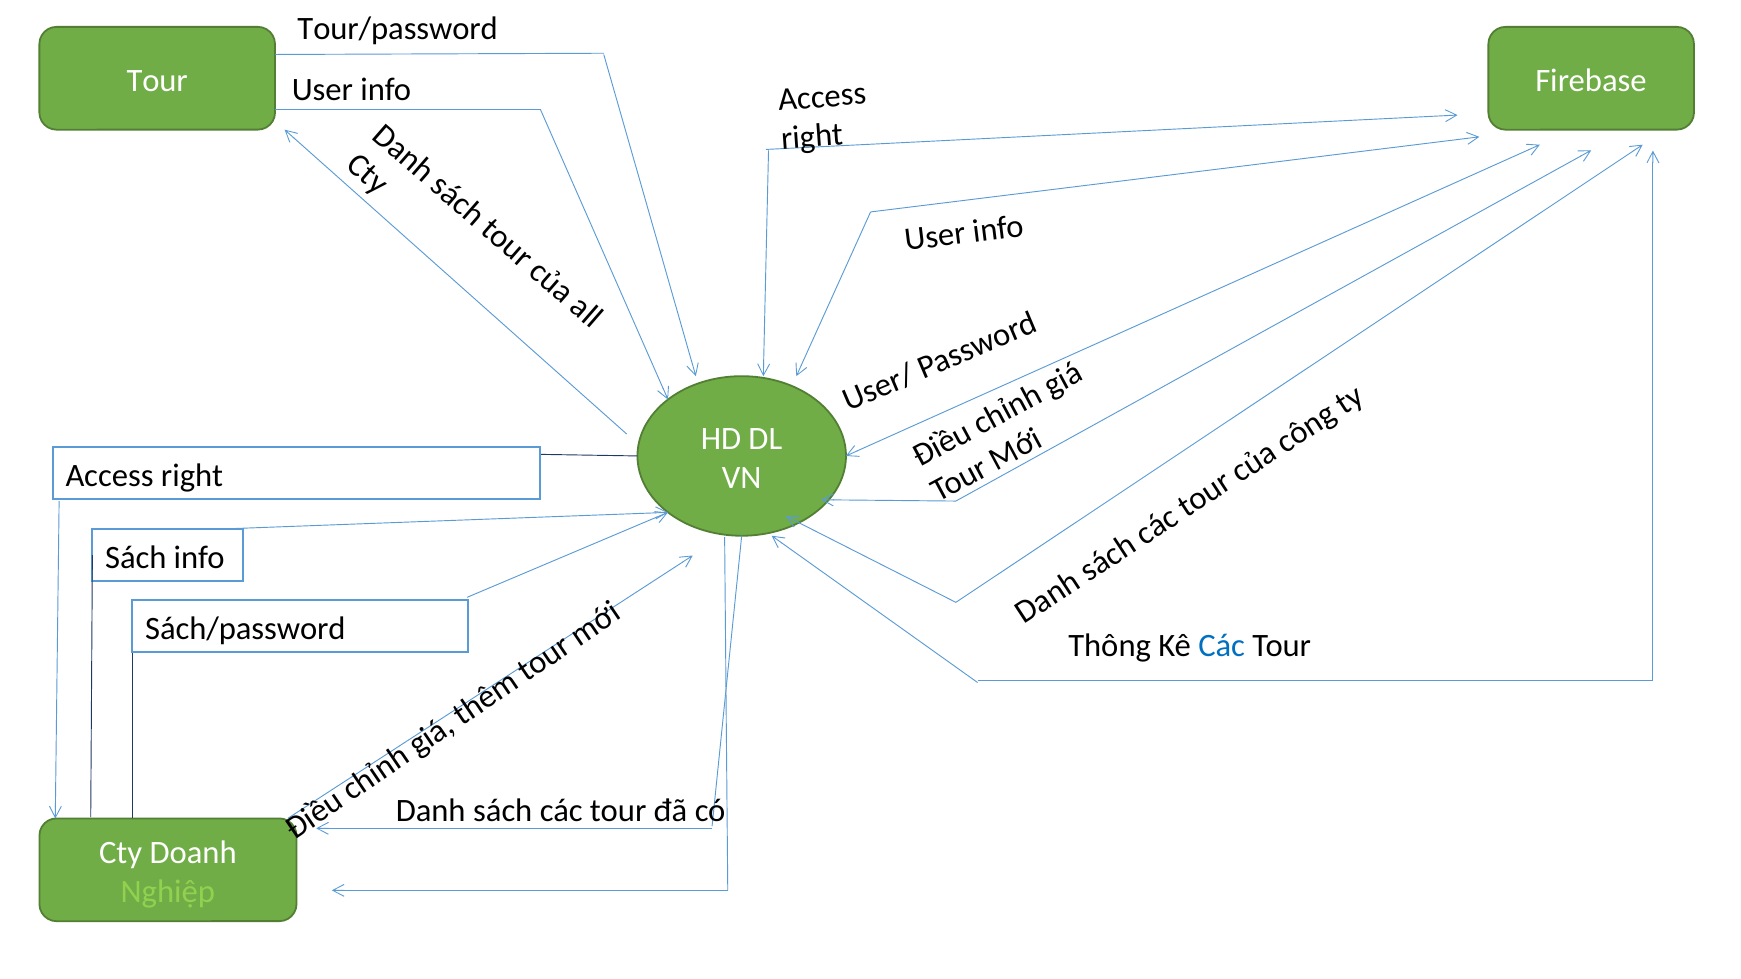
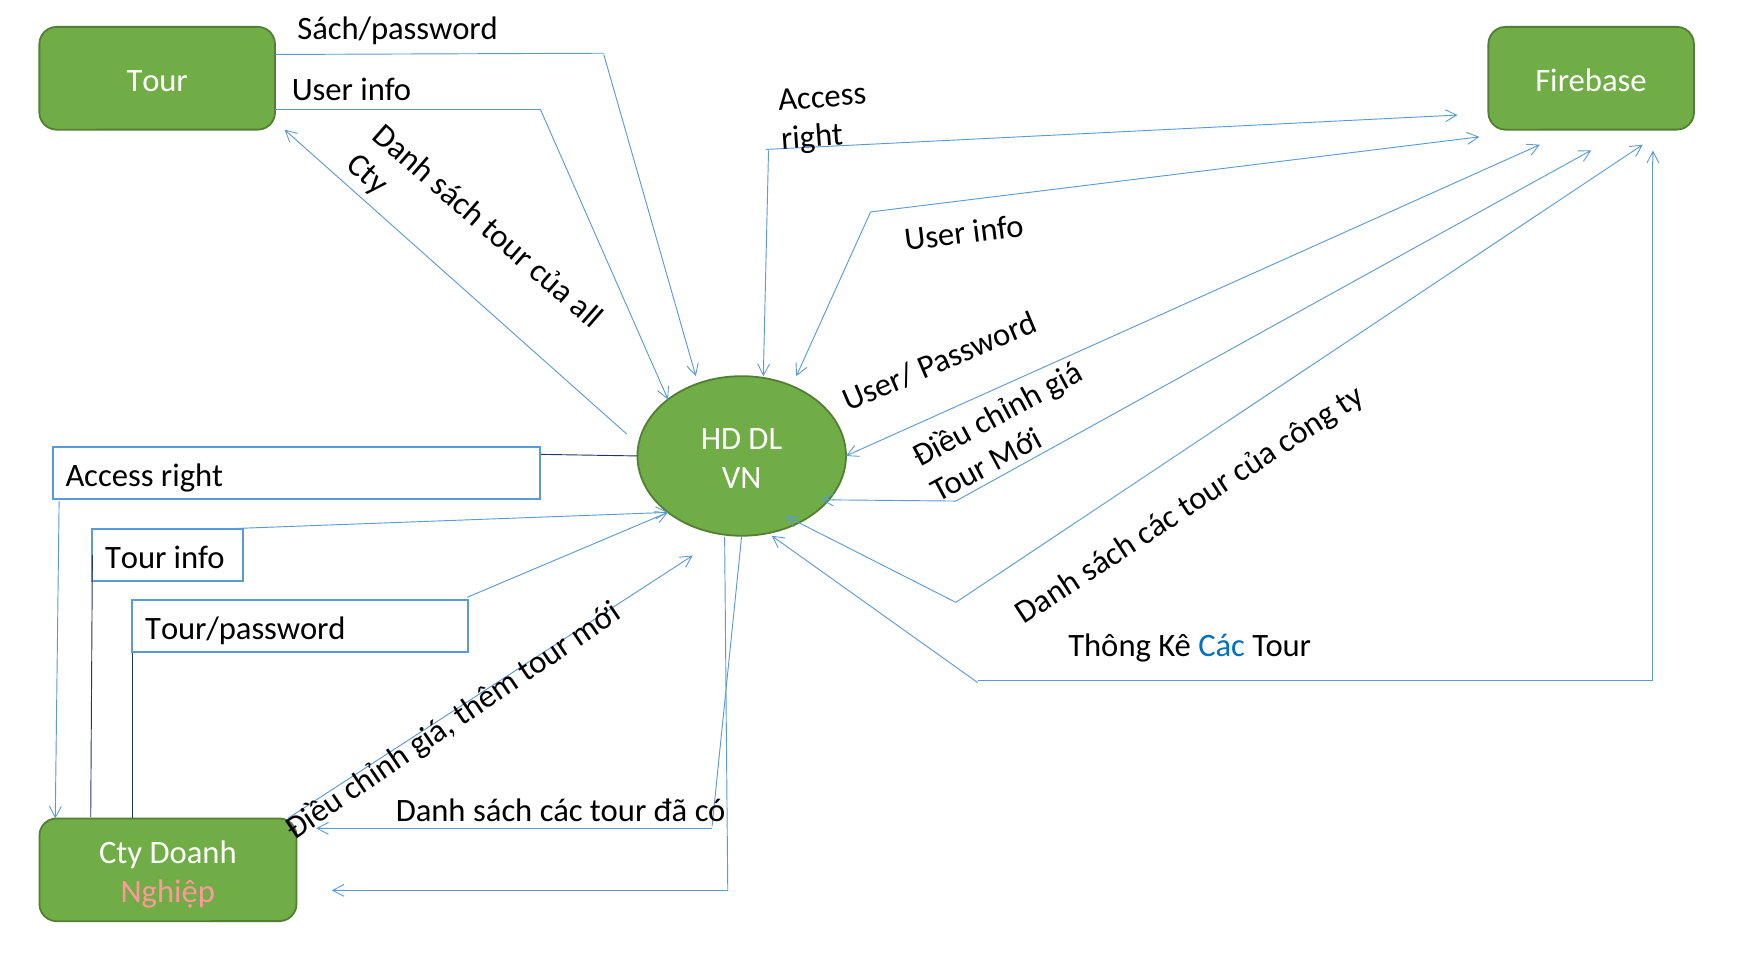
Tour/password: Tour/password -> Sách/password
Sách at (136, 558): Sách -> Tour
Sách/password: Sách/password -> Tour/password
Nghiệp colour: light green -> pink
